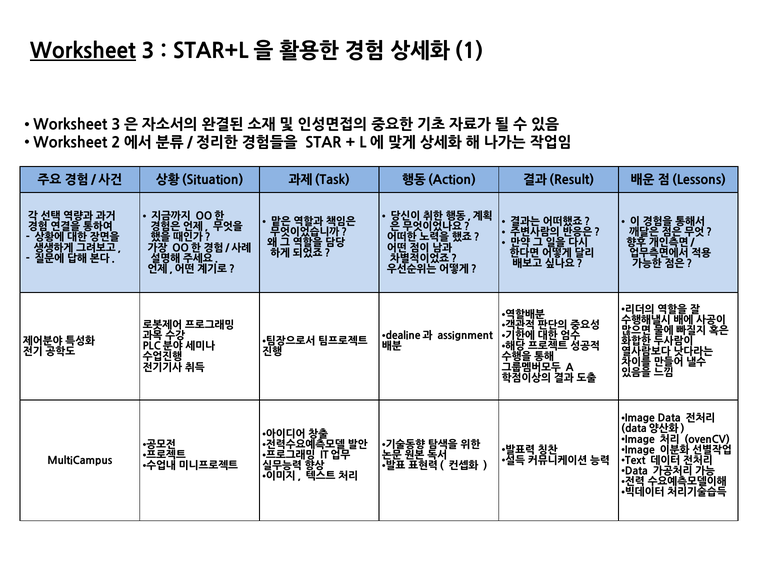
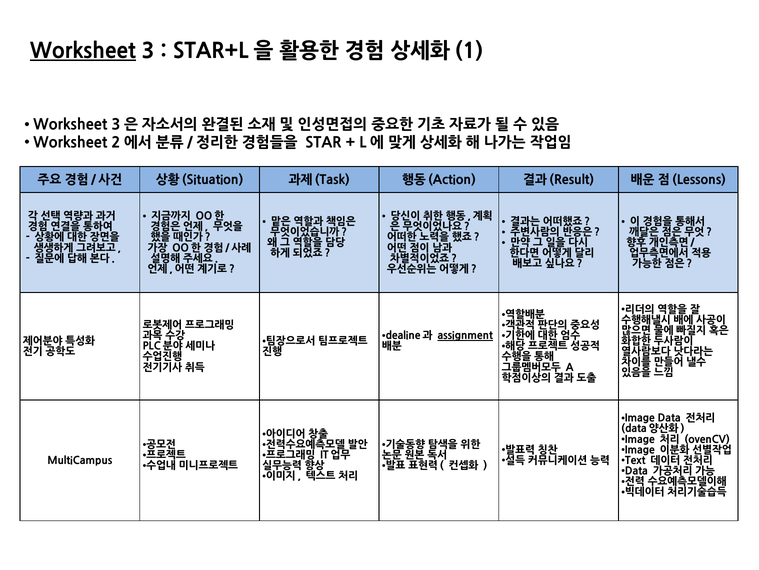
assignment underline: none -> present
